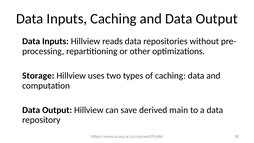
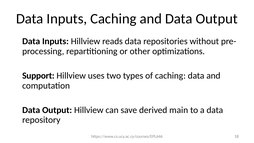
Storage: Storage -> Support
